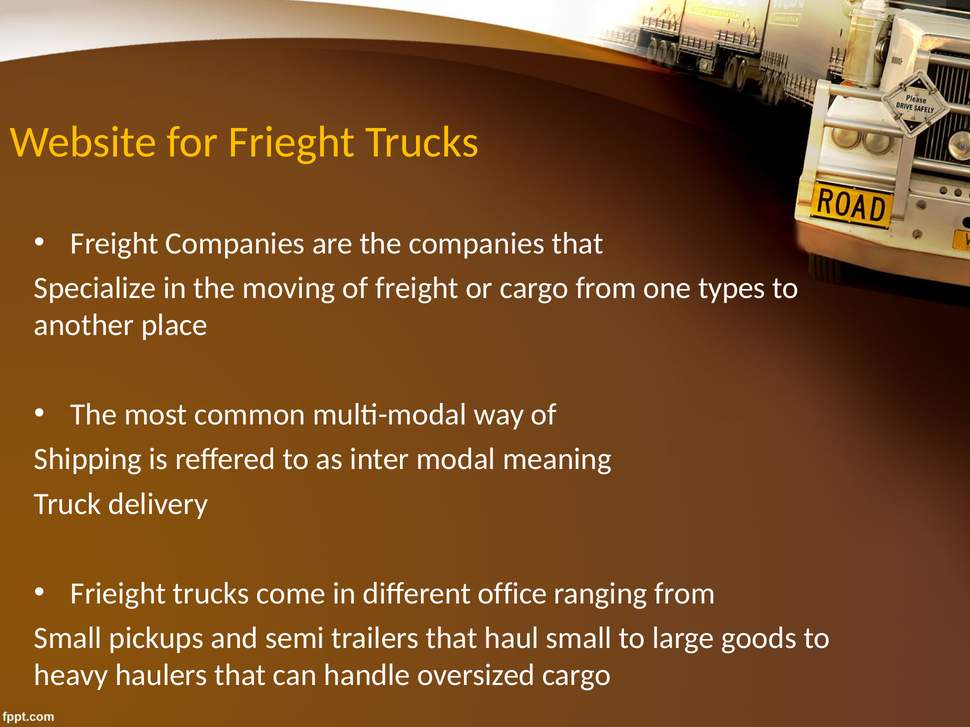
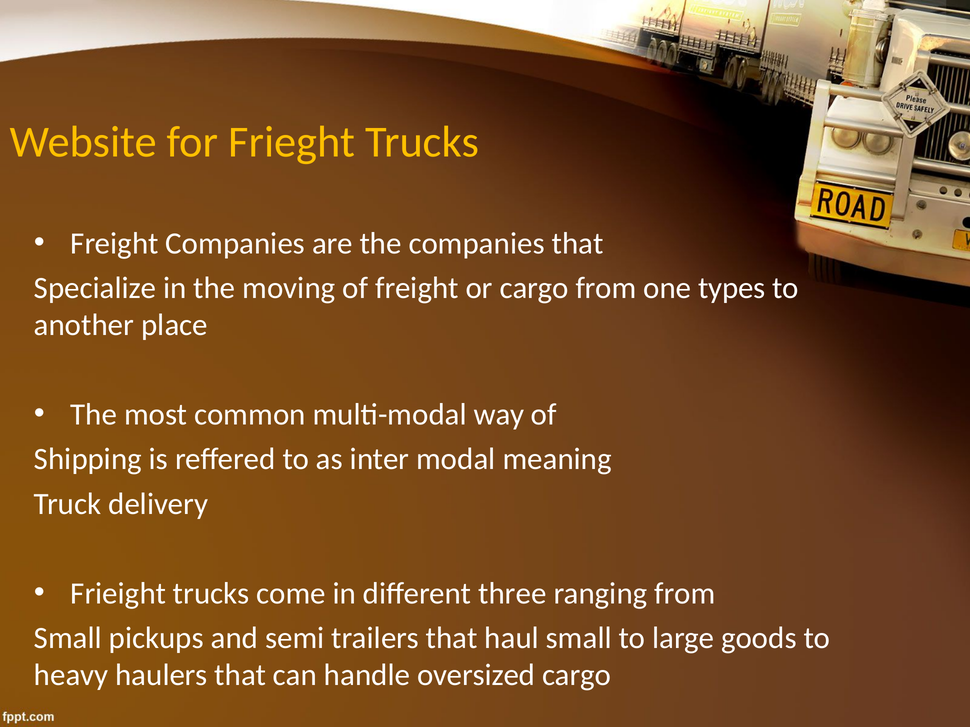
office: office -> three
